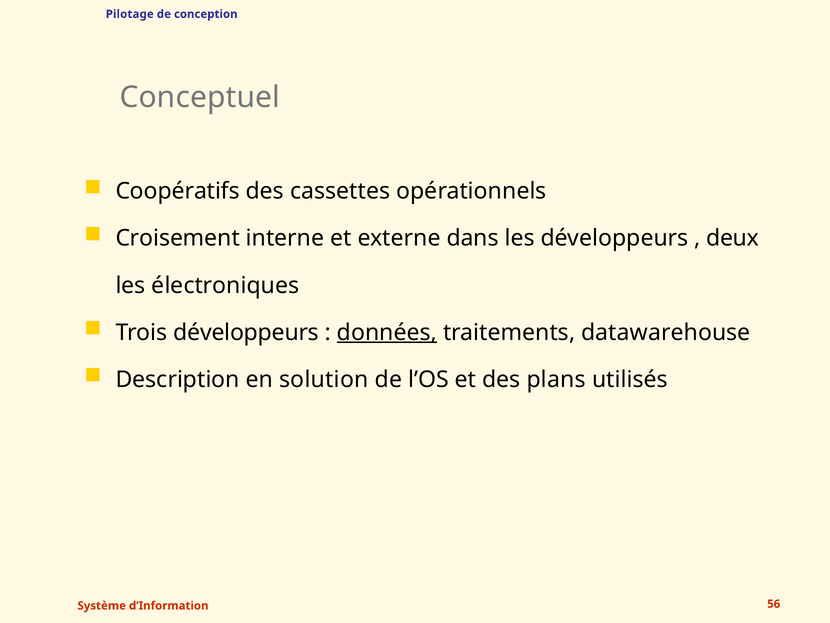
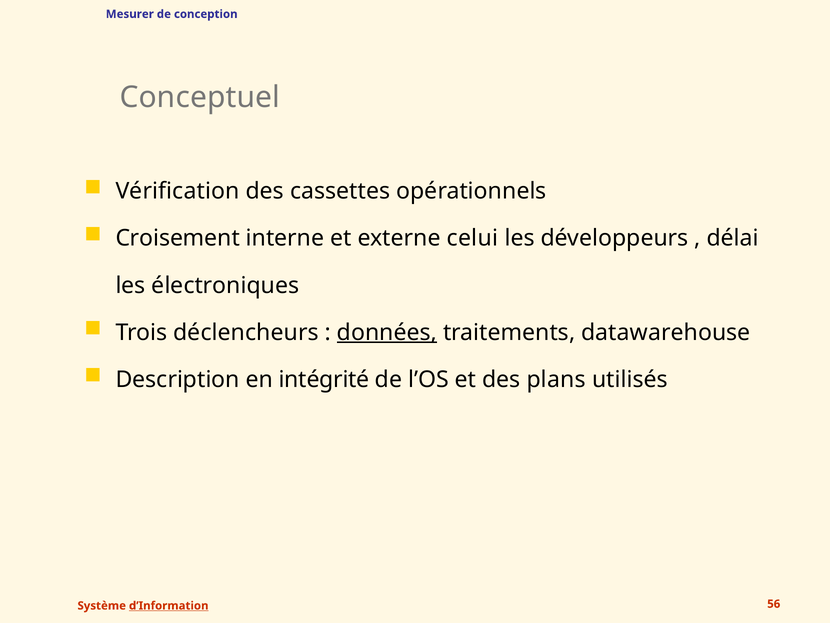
Pilotage: Pilotage -> Mesurer
Coopératifs: Coopératifs -> Vérification
dans: dans -> celui
deux: deux -> délai
Trois développeurs: développeurs -> déclencheurs
solution: solution -> intégrité
d’Information underline: none -> present
